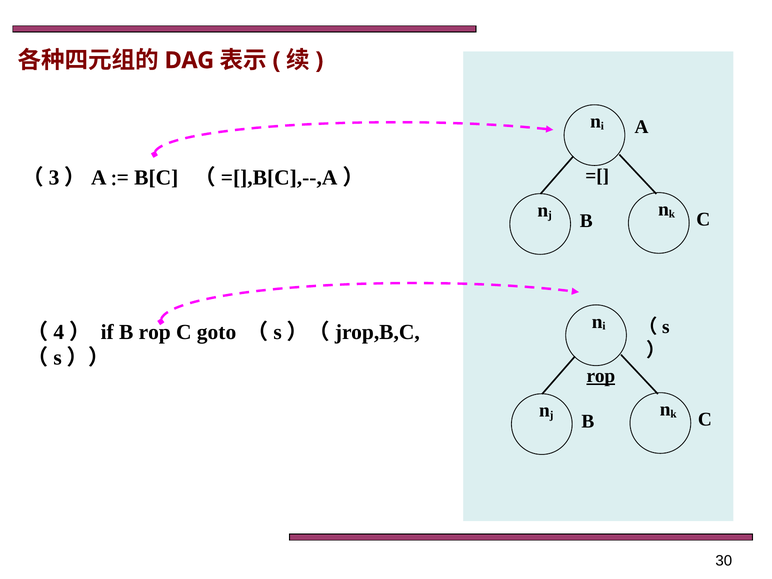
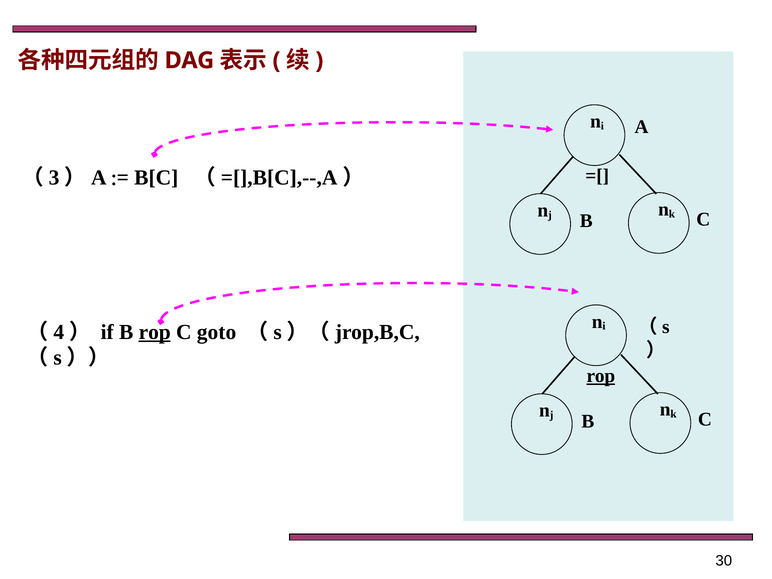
rop at (155, 332) underline: none -> present
